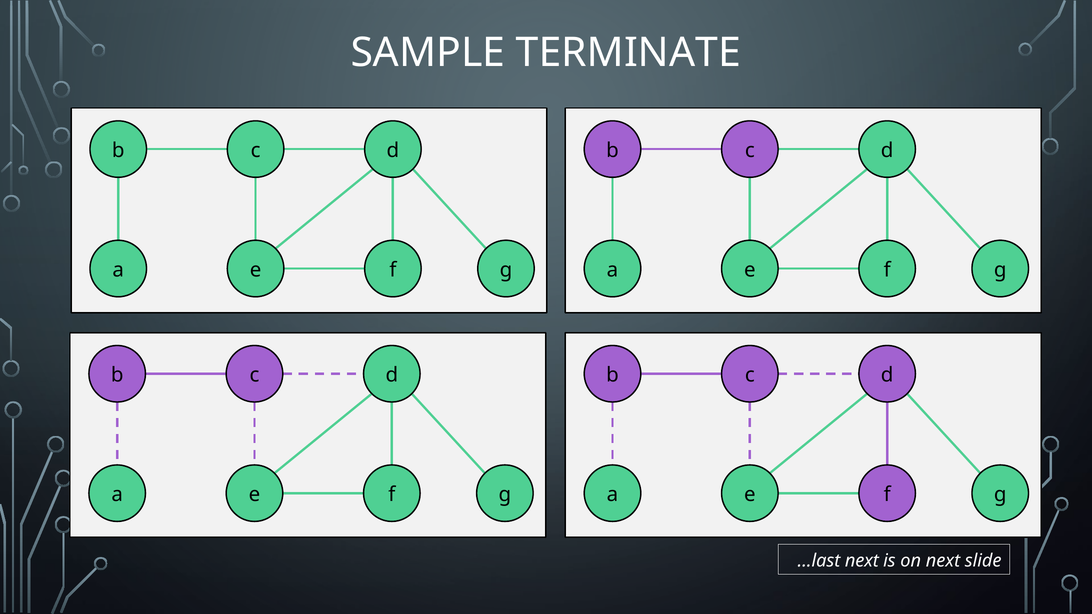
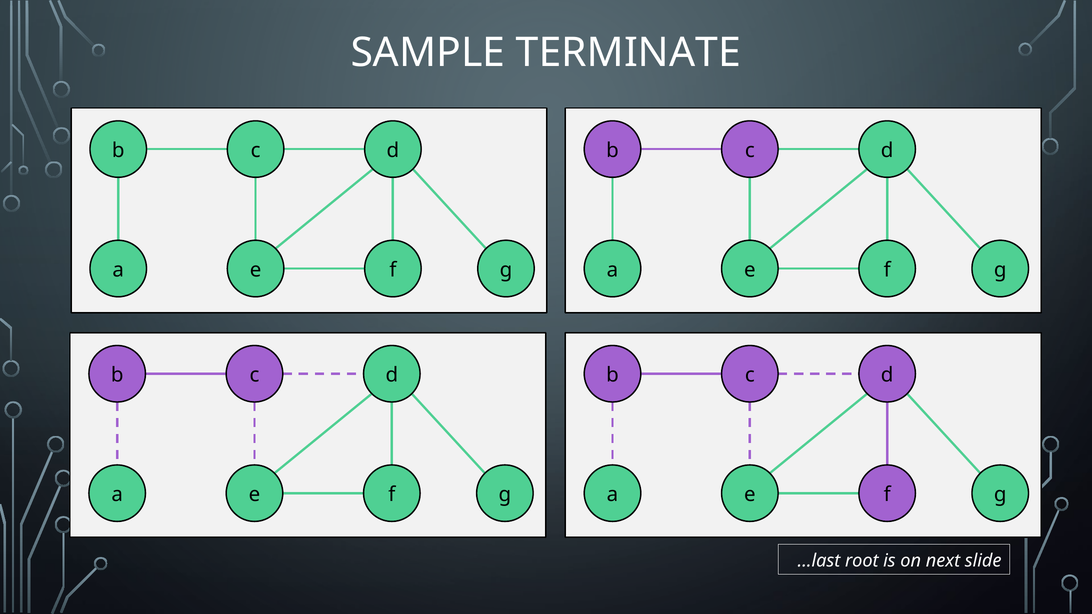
…last next: next -> root
